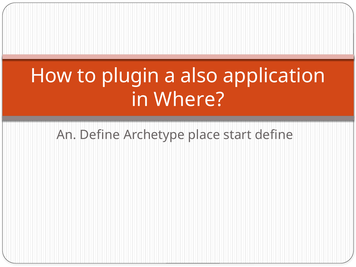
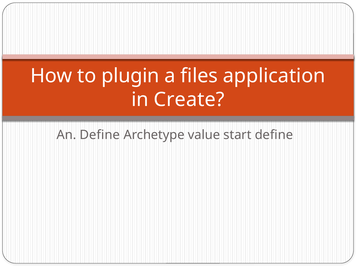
also: also -> files
Where: Where -> Create
place: place -> value
